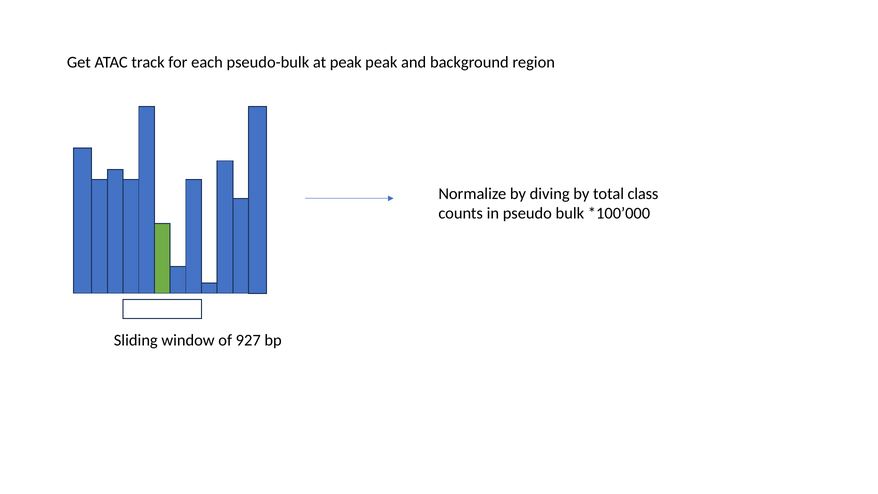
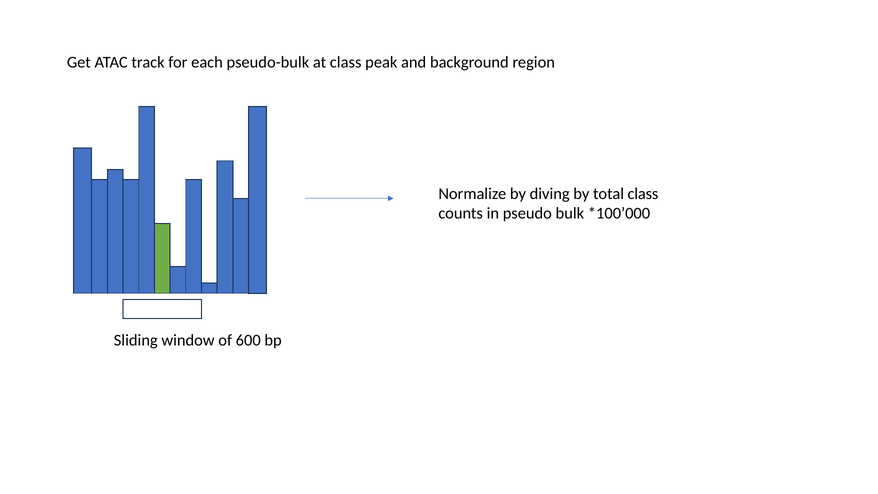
at peak: peak -> class
927: 927 -> 600
